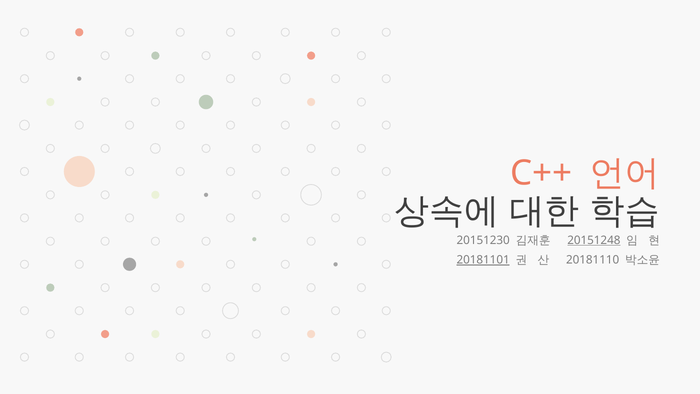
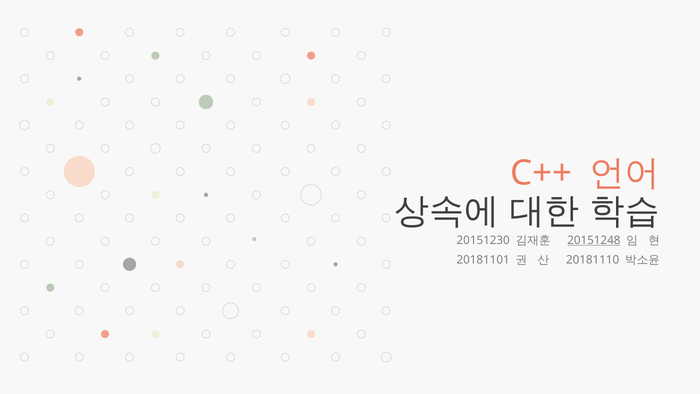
20181101 underline: present -> none
